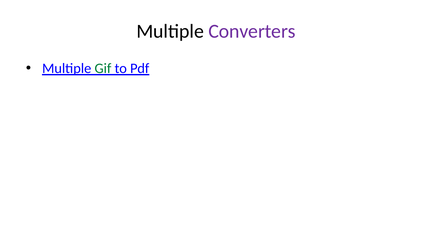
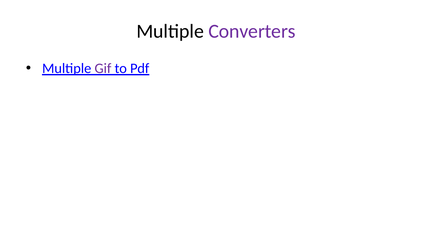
Gif colour: green -> purple
